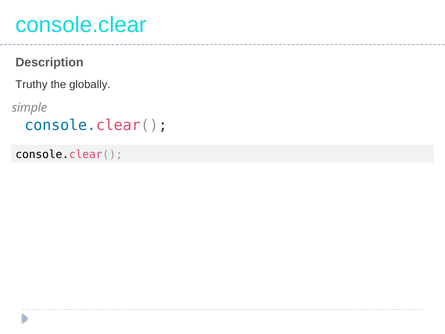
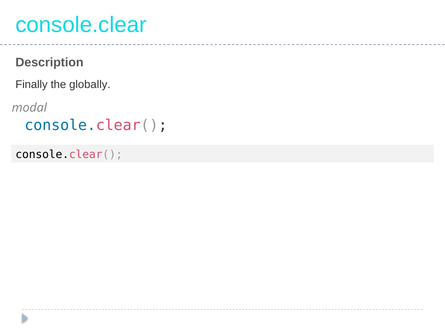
Truthy: Truthy -> Finally
simple: simple -> modal
